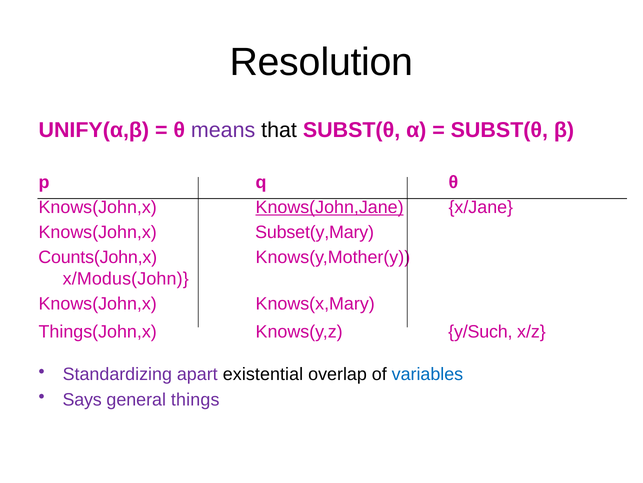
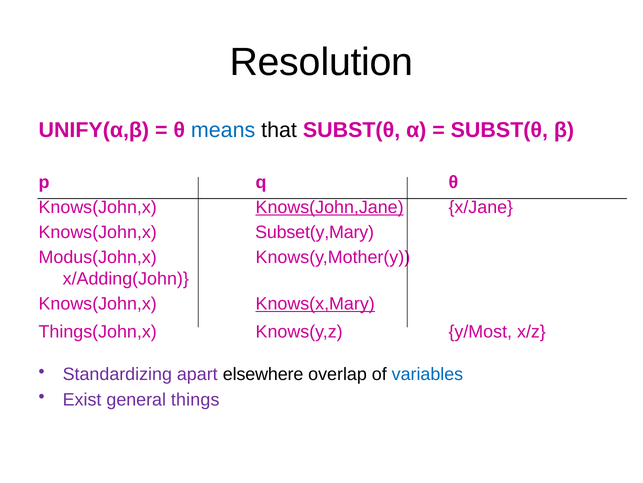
means colour: purple -> blue
Counts(John,x: Counts(John,x -> Modus(John,x
x/Modus(John: x/Modus(John -> x/Adding(John
Knows(x,Mary underline: none -> present
y/Such: y/Such -> y/Most
existential: existential -> elsewhere
Says: Says -> Exist
